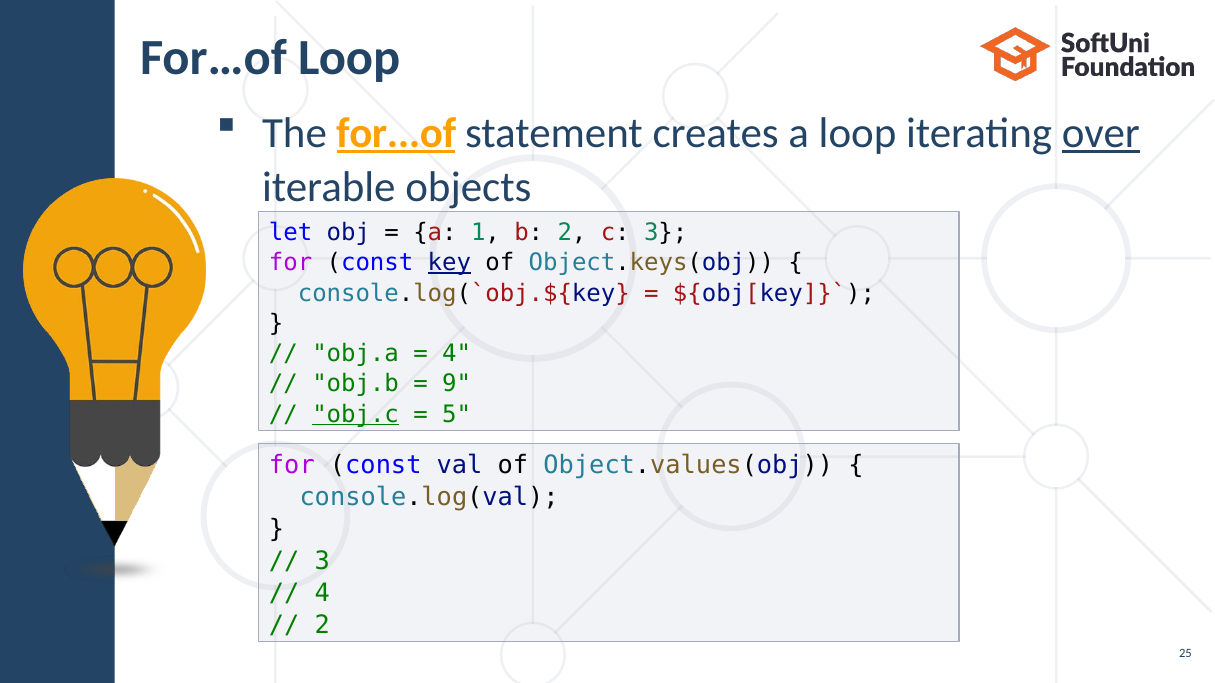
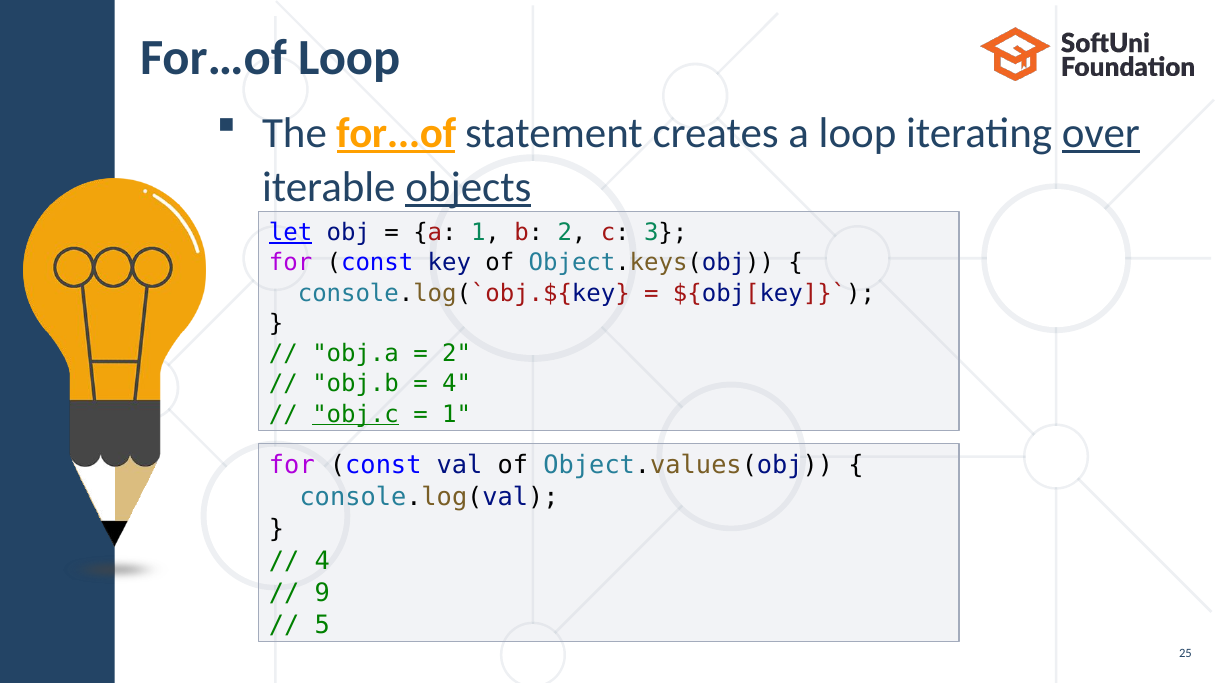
objects underline: none -> present
let underline: none -> present
key underline: present -> none
4 at (457, 354): 4 -> 2
9 at (457, 384): 9 -> 4
5 at (457, 414): 5 -> 1
3 at (322, 561): 3 -> 4
4 at (322, 593): 4 -> 9
2 at (322, 625): 2 -> 5
